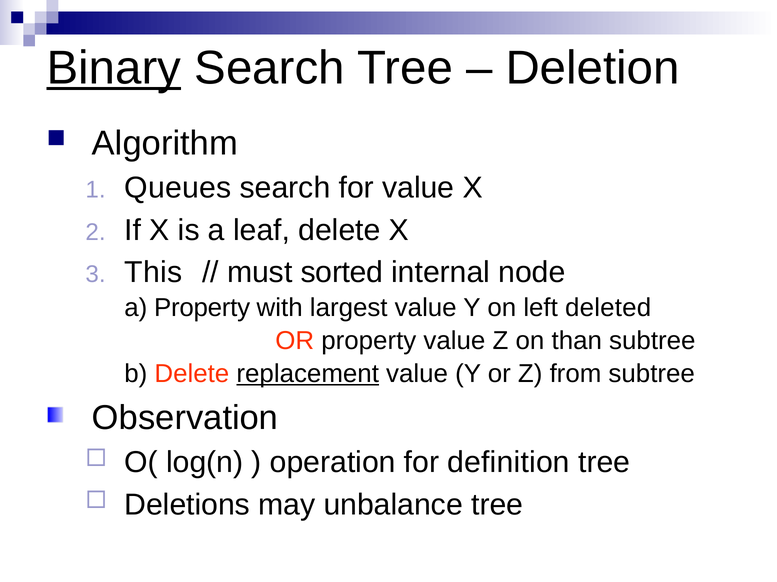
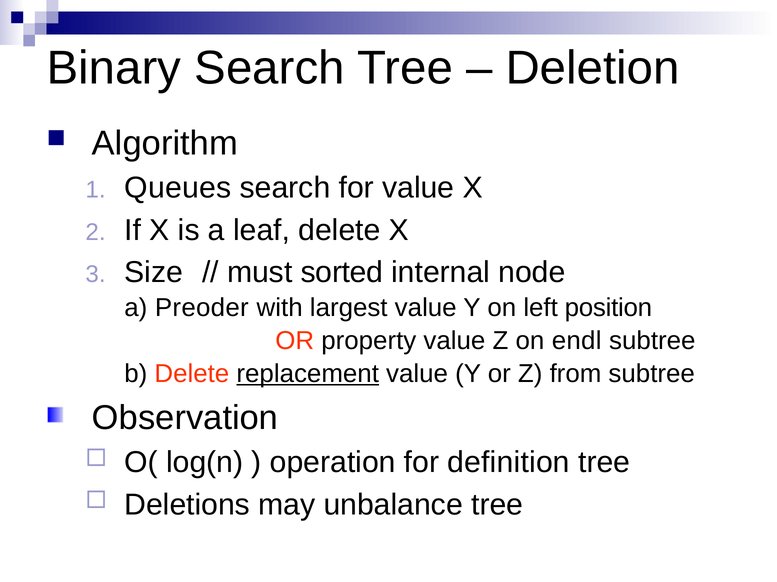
Binary underline: present -> none
This: This -> Size
a Property: Property -> Preoder
deleted: deleted -> position
than: than -> endl
